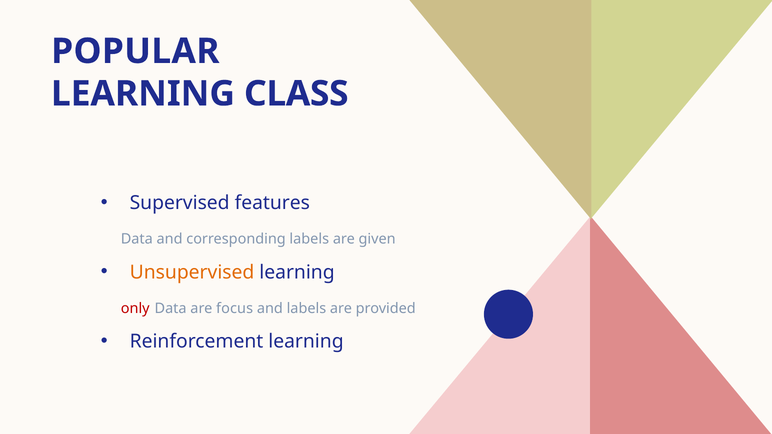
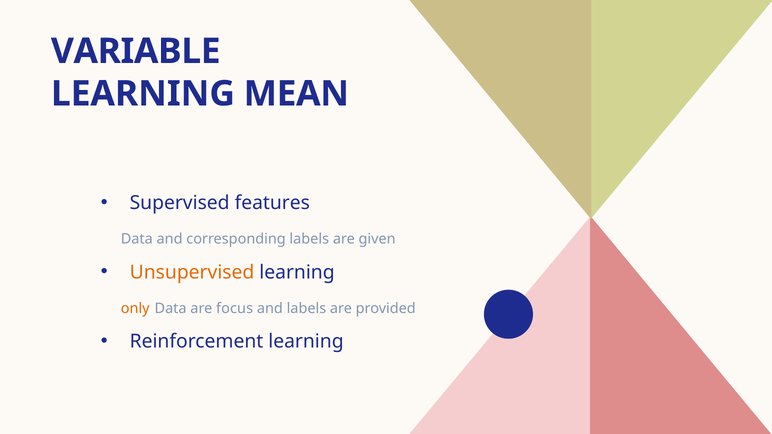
POPULAR: POPULAR -> VARIABLE
CLASS: CLASS -> MEAN
only colour: red -> orange
